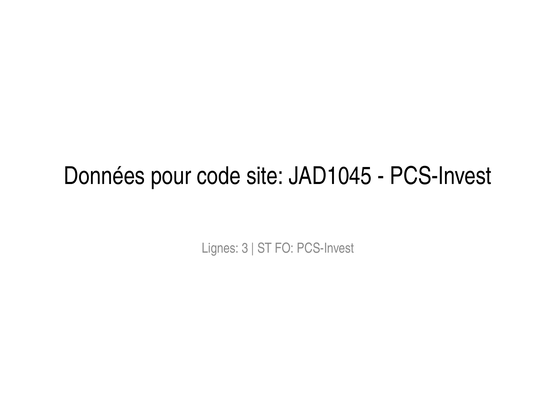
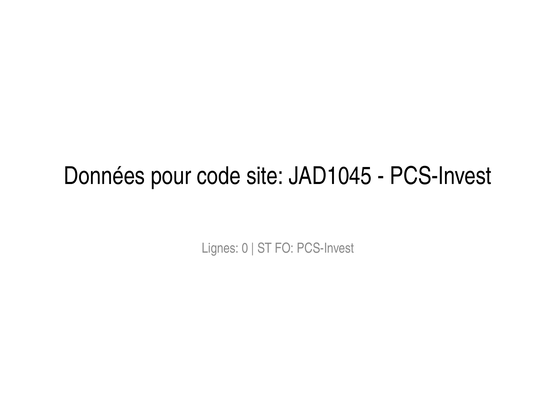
3: 3 -> 0
